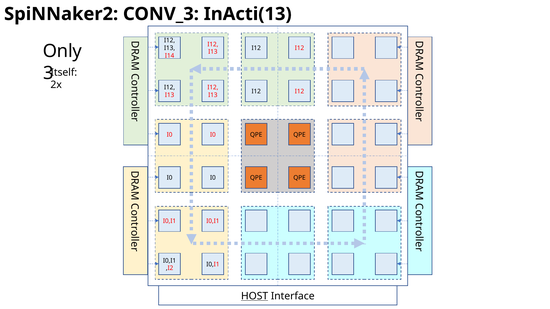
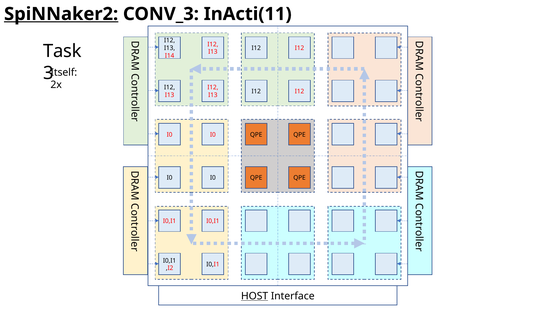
SpiNNaker2 underline: none -> present
InActi(13: InActi(13 -> InActi(11
Only: Only -> Task
